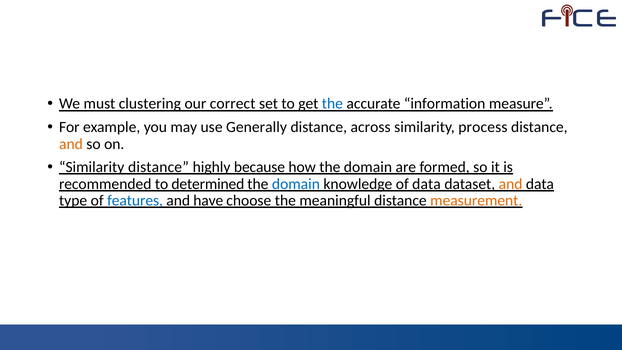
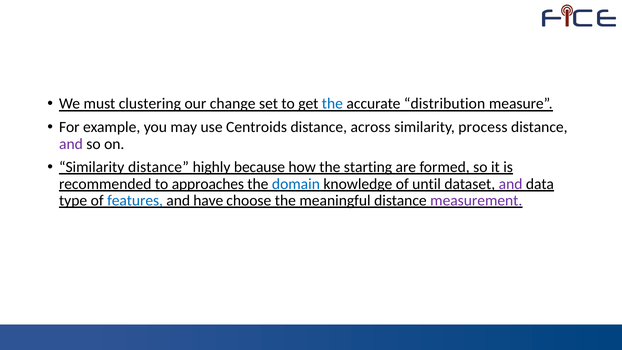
correct: correct -> change
information: information -> distribution
Generally: Generally -> Centroids
and at (71, 144) colour: orange -> purple
how the domain: domain -> starting
determined: determined -> approaches
of data: data -> until
and at (511, 184) colour: orange -> purple
measurement colour: orange -> purple
